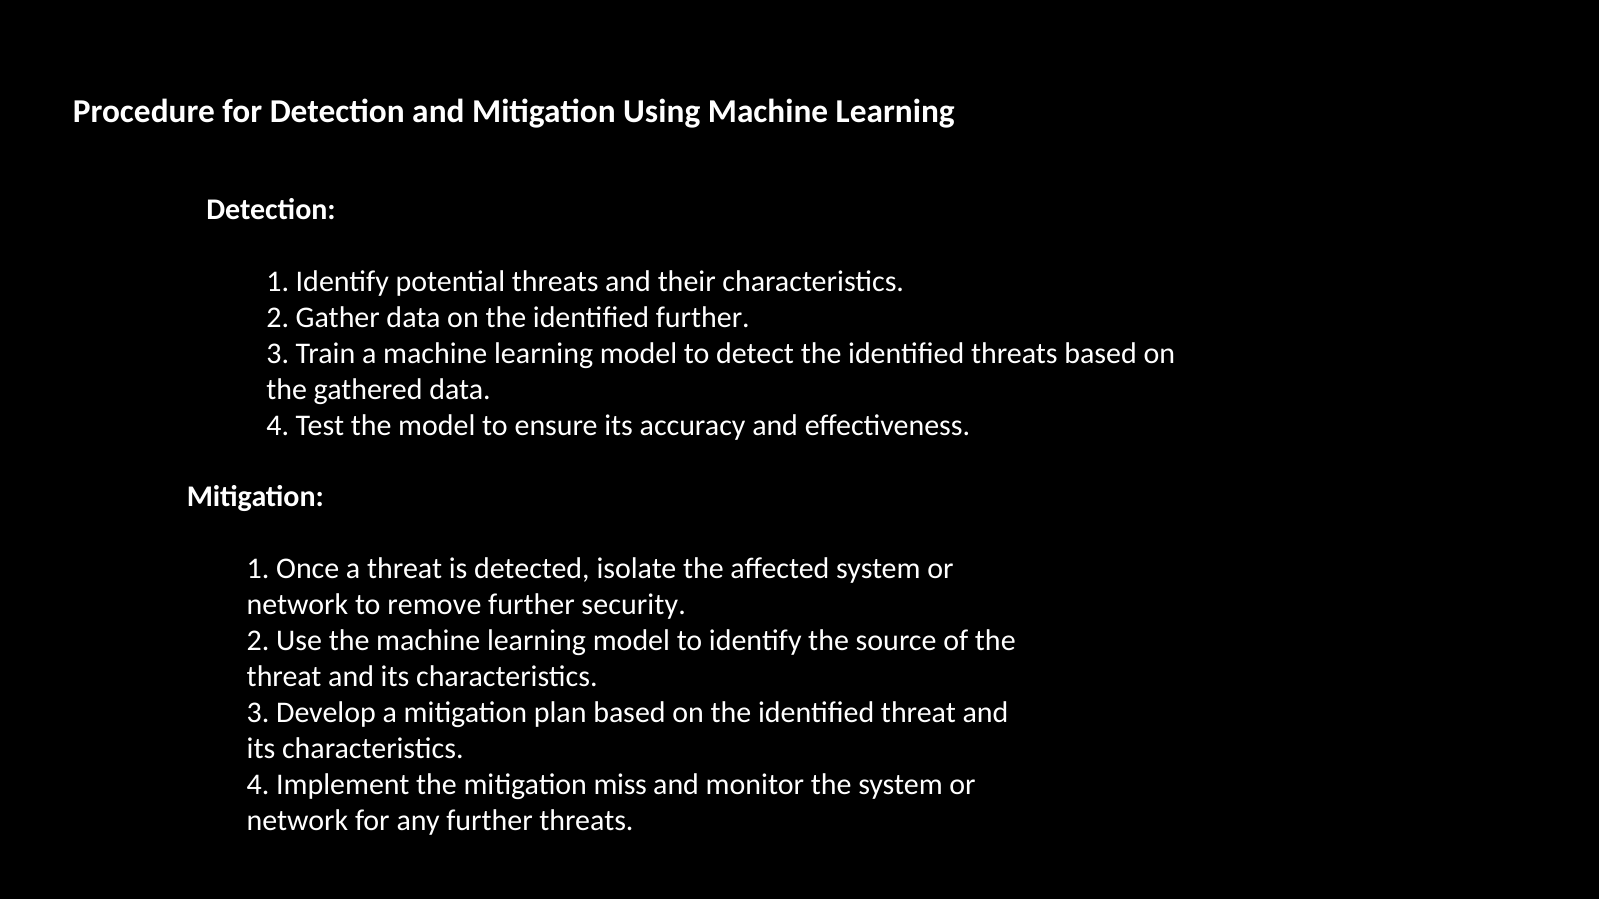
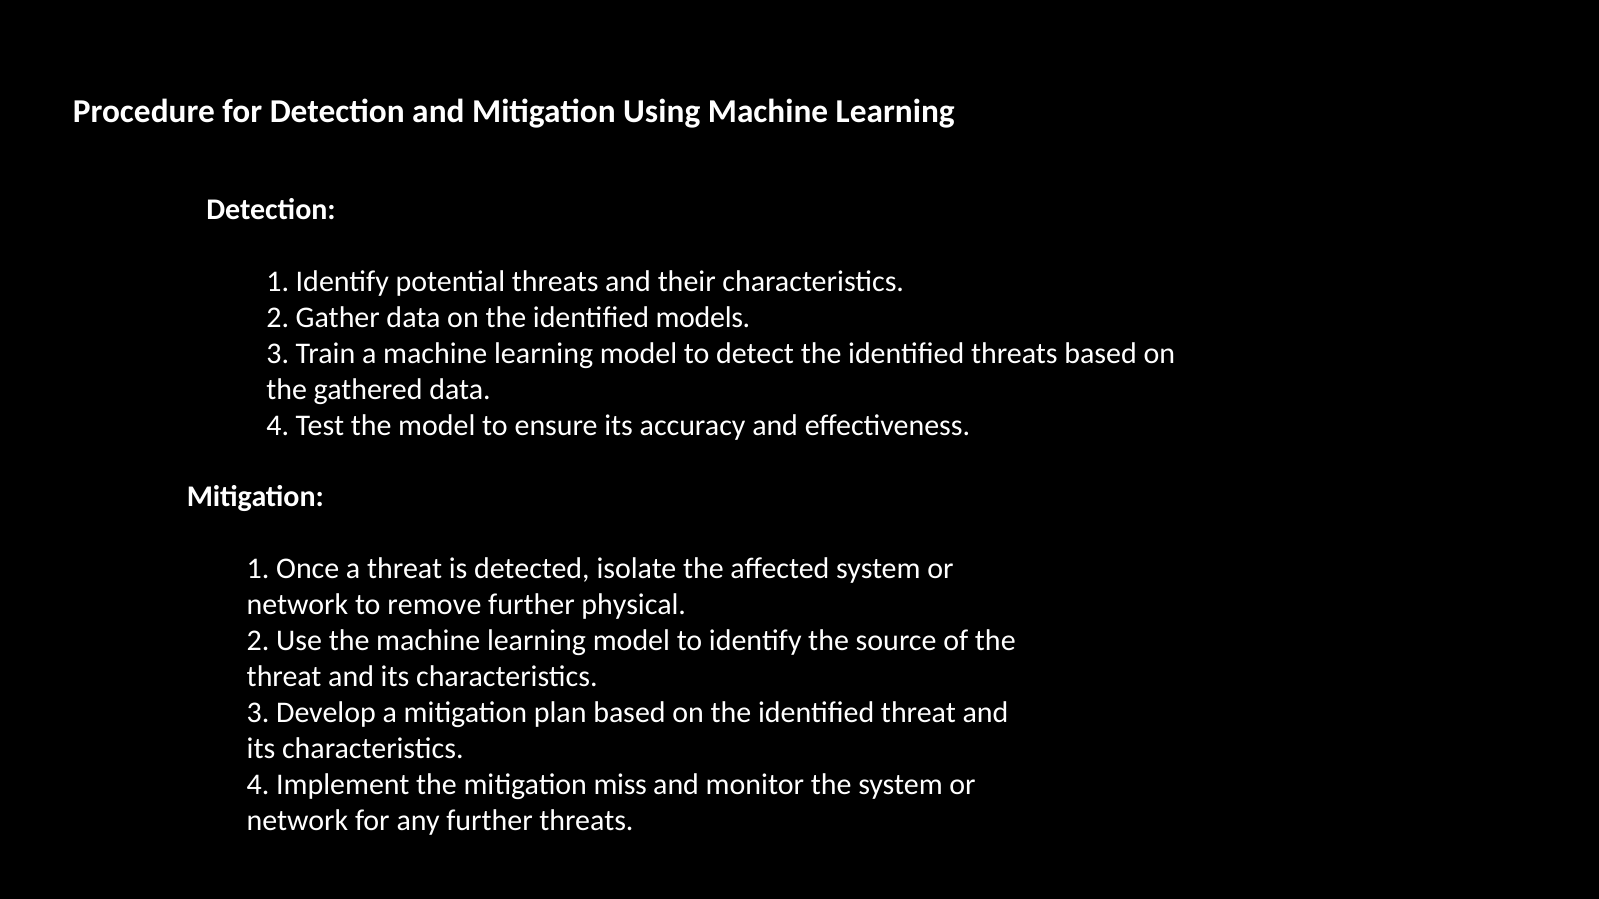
identified further: further -> models
security: security -> physical
